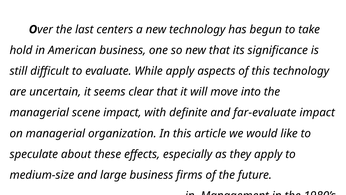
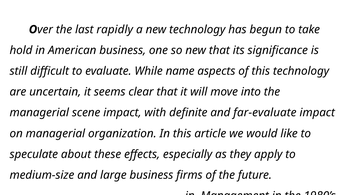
centers: centers -> rapidly
While apply: apply -> name
